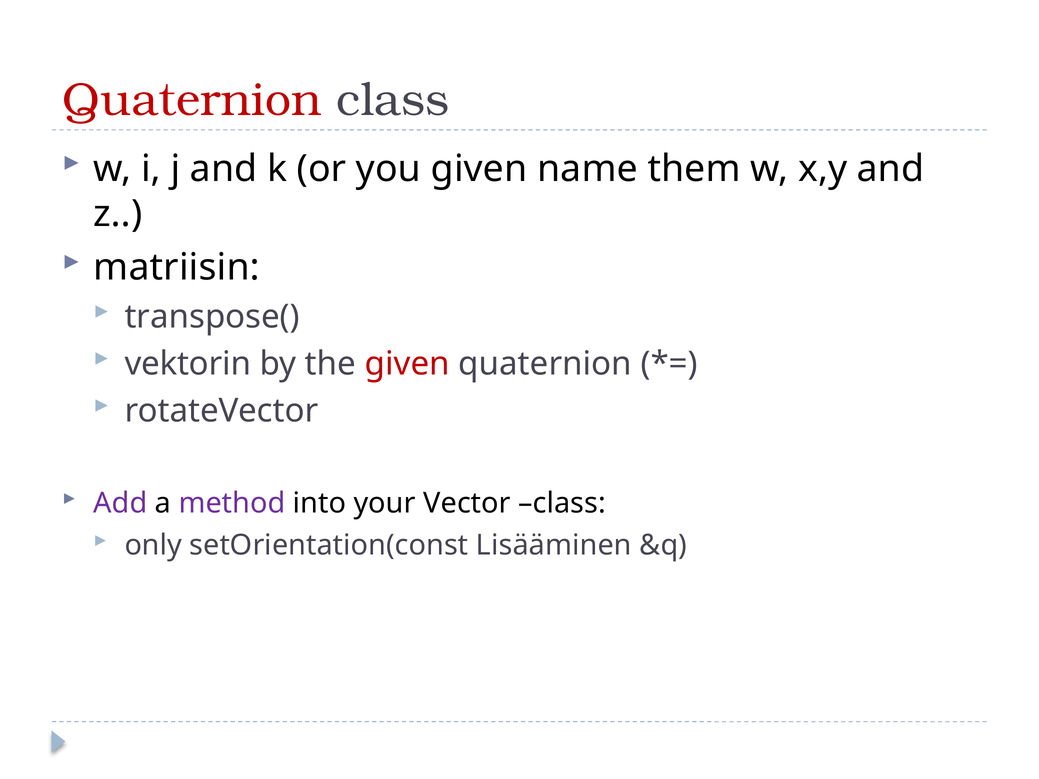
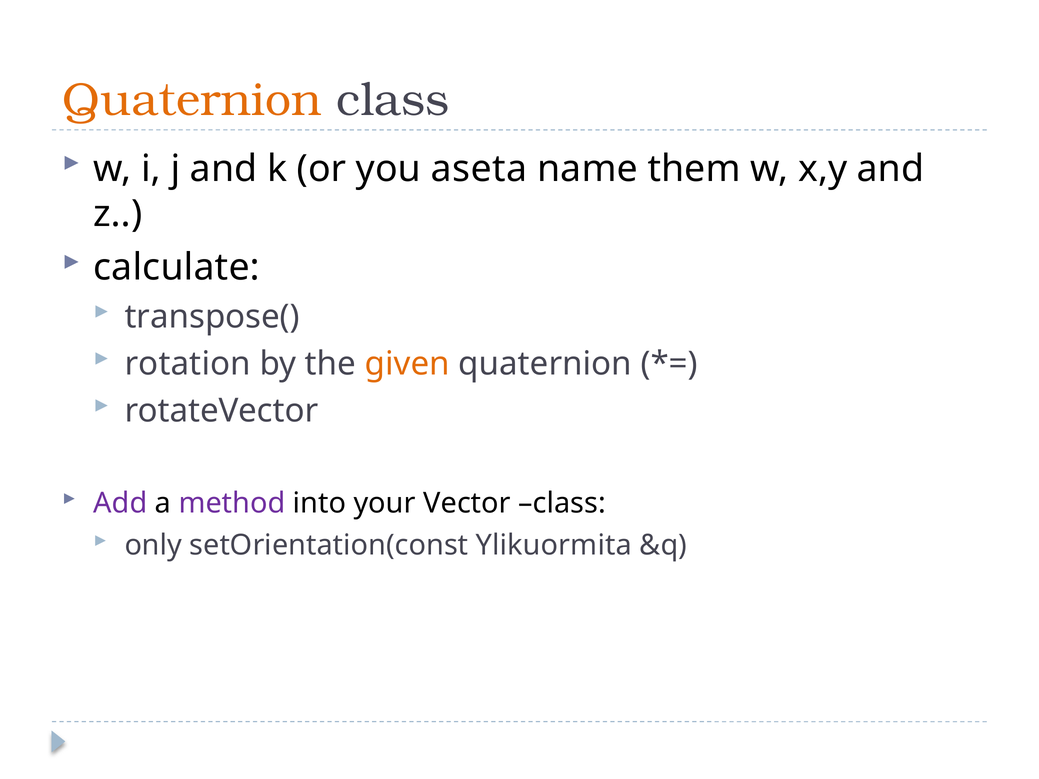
Quaternion at (192, 100) colour: red -> orange
you given: given -> aseta
matriisin: matriisin -> calculate
vektorin: vektorin -> rotation
given at (407, 364) colour: red -> orange
Lisääminen: Lisääminen -> Ylikuormita
